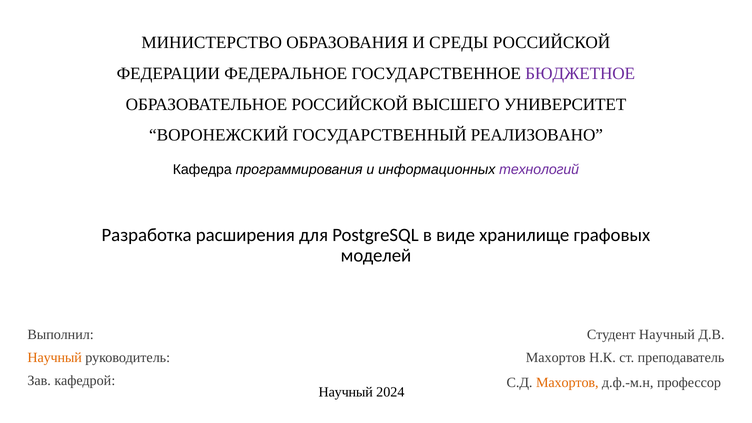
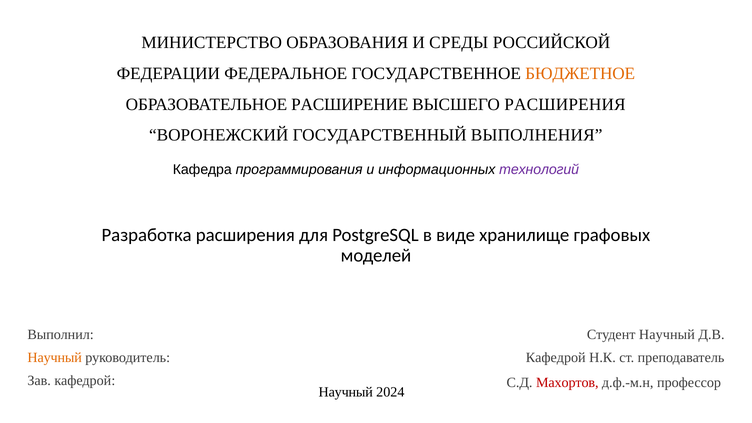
БЮДЖЕТНОЕ colour: purple -> orange
ОБРАЗОВАТЕЛЬНОЕ РОССИЙСКОЙ: РОССИЙСКОЙ -> РАСШИРЕНИЕ
ВЫСШЕГО УНИВЕРСИТЕТ: УНИВЕРСИТЕТ -> РАСШИРЕНИЯ
РЕАЛИЗОВАНО: РЕАЛИЗОВАНО -> ВЫПОЛНЕНИЯ
Махортов at (556, 358): Махортов -> Кафедрой
Махортов at (567, 383) colour: orange -> red
